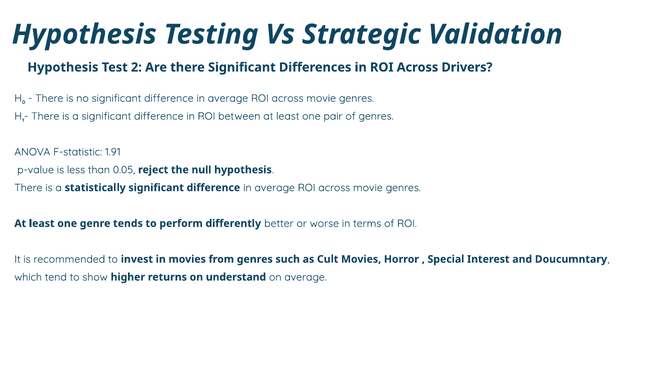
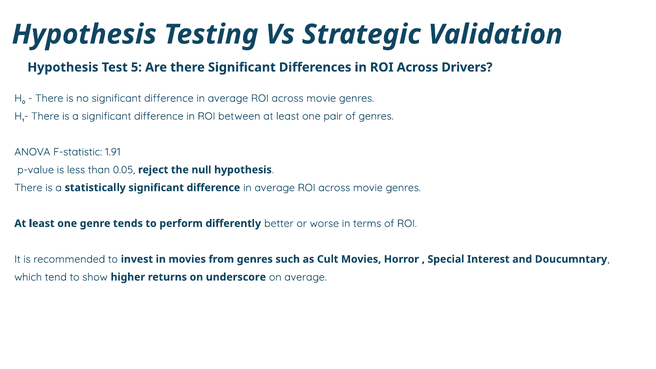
2: 2 -> 5
understand: understand -> underscore
